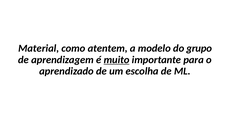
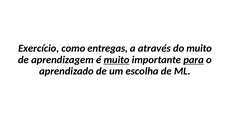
Material: Material -> Exercício
atentem: atentem -> entregas
modelo: modelo -> através
do grupo: grupo -> muito
para underline: none -> present
